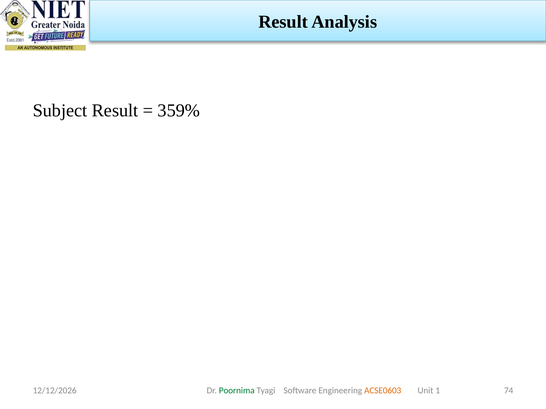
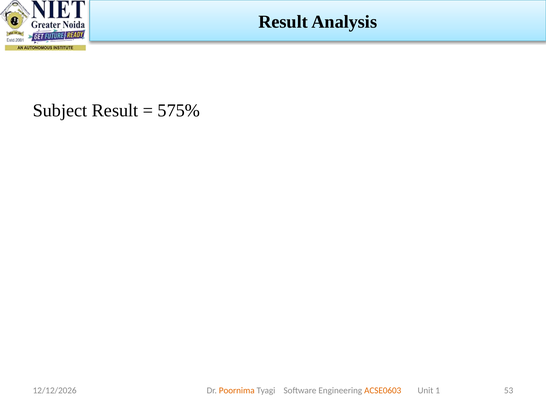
359%: 359% -> 575%
74: 74 -> 53
Poornima colour: green -> orange
